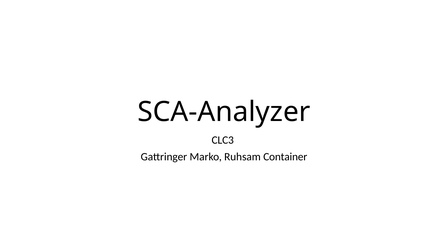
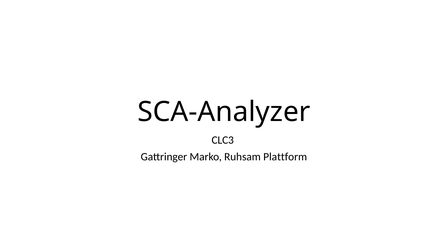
Container: Container -> Plattform
